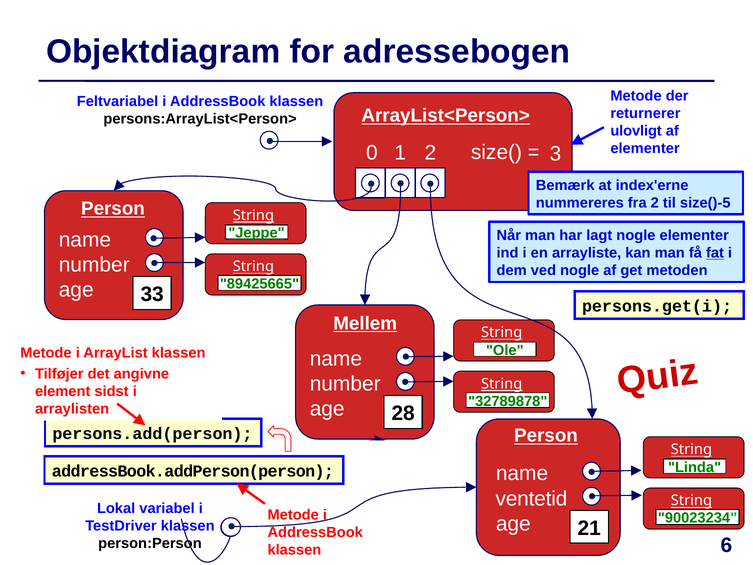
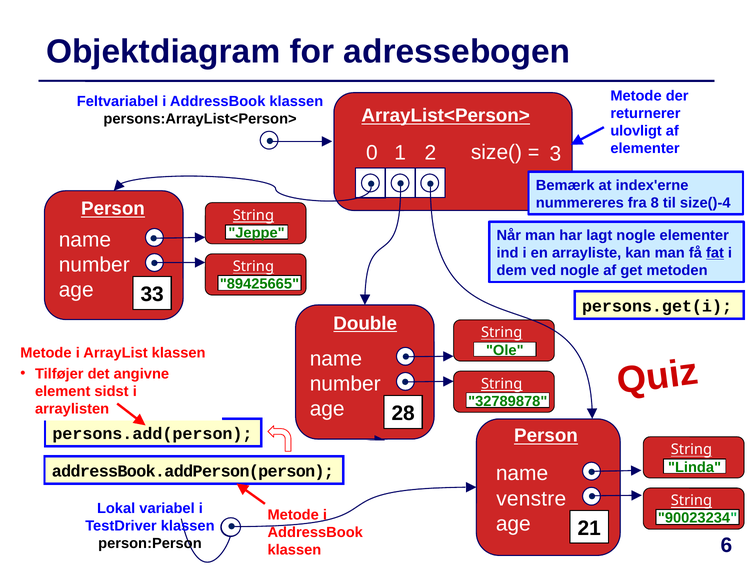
fra 2: 2 -> 8
size()-5: size()-5 -> size()-4
Jeppe underline: present -> none
Mellem: Mellem -> Double
ventetid: ventetid -> venstre
